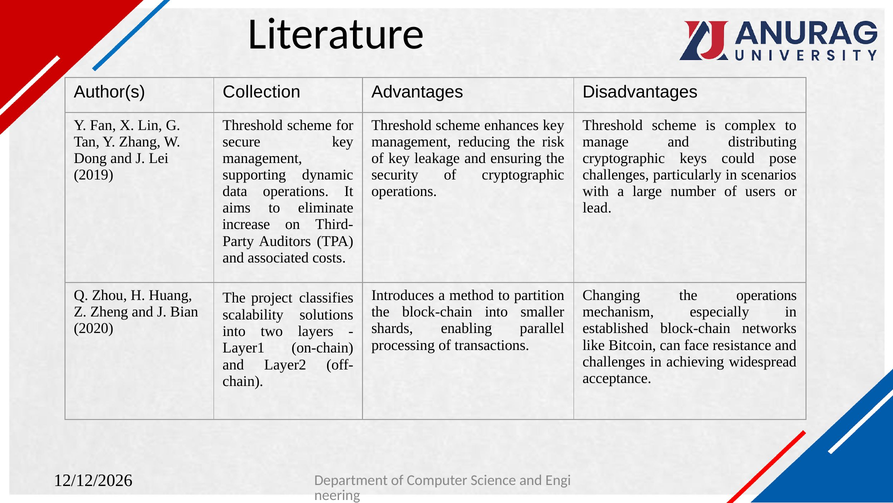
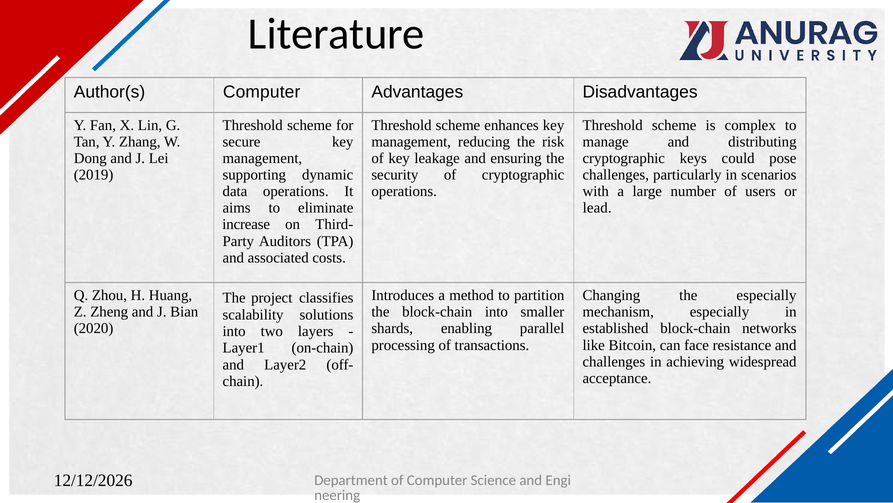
Author(s Collection: Collection -> Computer
the operations: operations -> especially
